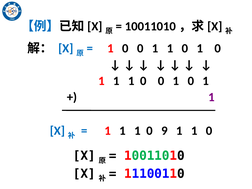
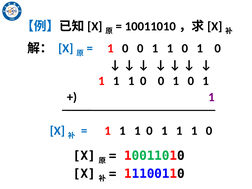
9 at (164, 131): 9 -> 1
